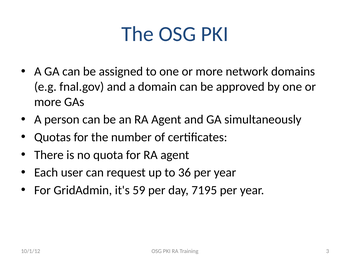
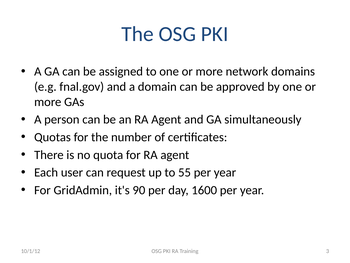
36: 36 -> 55
59: 59 -> 90
7195: 7195 -> 1600
